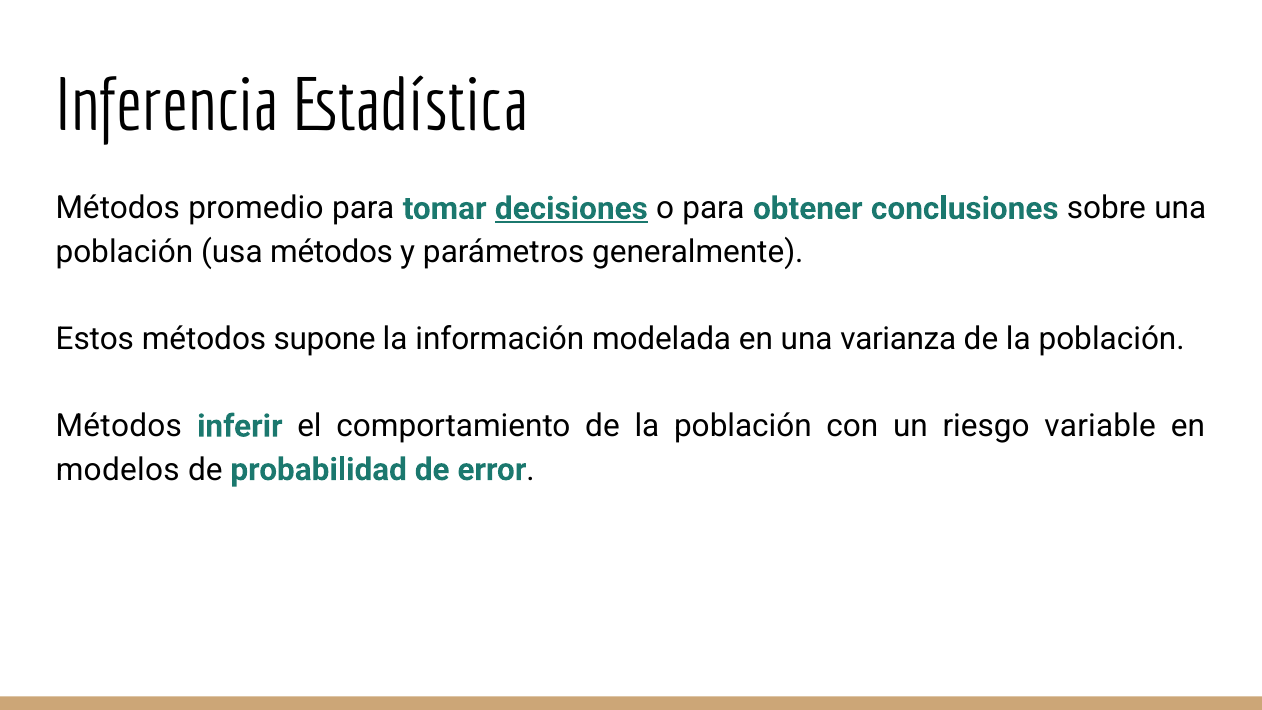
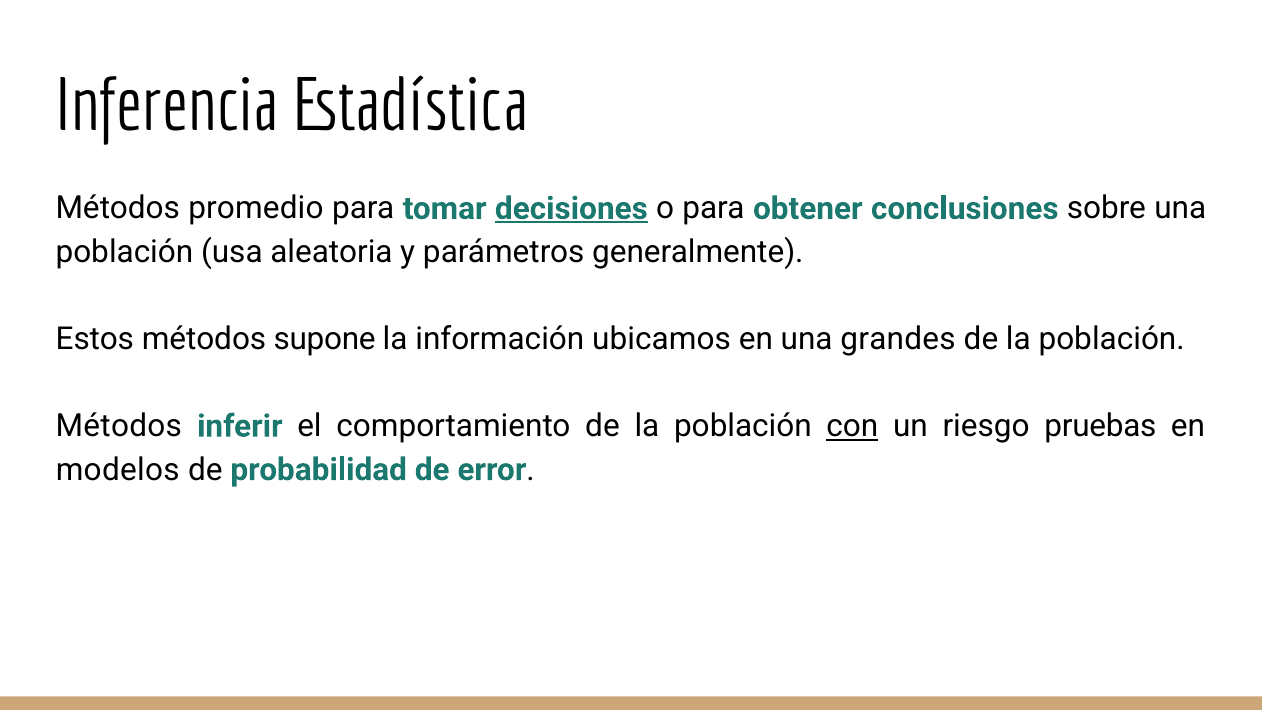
usa métodos: métodos -> aleatoria
modelada: modelada -> ubicamos
varianza: varianza -> grandes
con underline: none -> present
variable: variable -> pruebas
